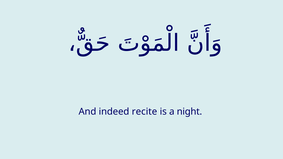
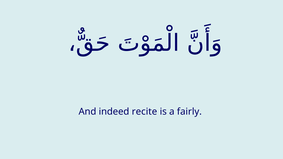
night: night -> fairly
